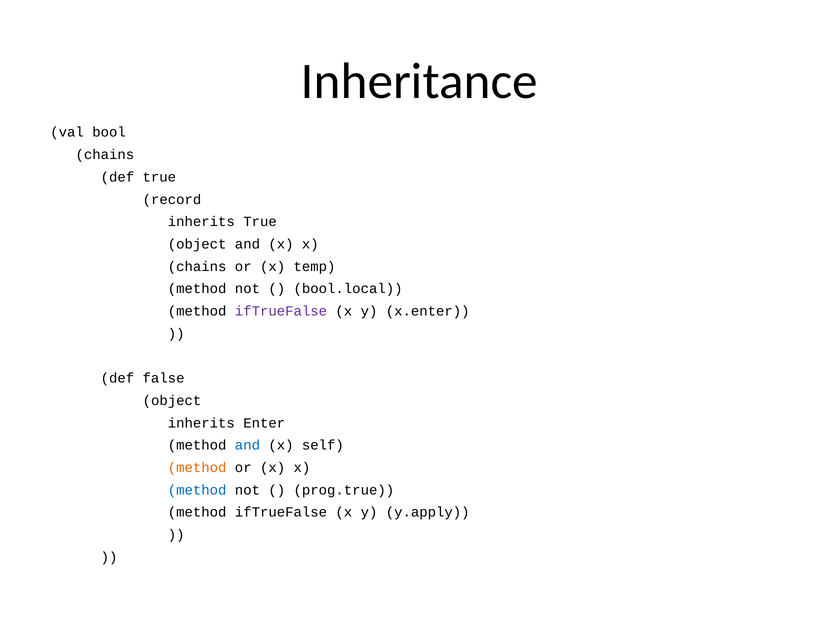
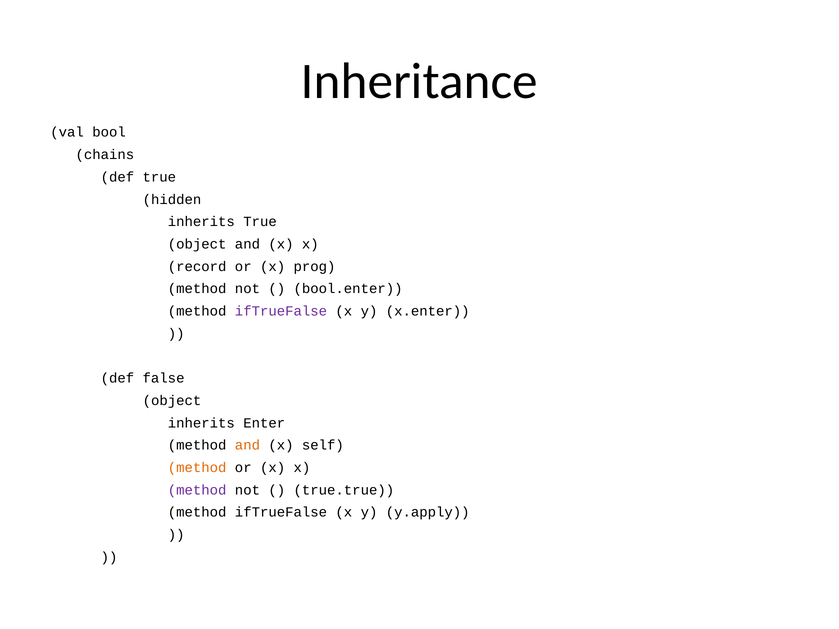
record: record -> hidden
chains at (197, 267): chains -> record
temp: temp -> prog
bool.local: bool.local -> bool.enter
and at (247, 445) colour: blue -> orange
method at (197, 490) colour: blue -> purple
prog.true: prog.true -> true.true
